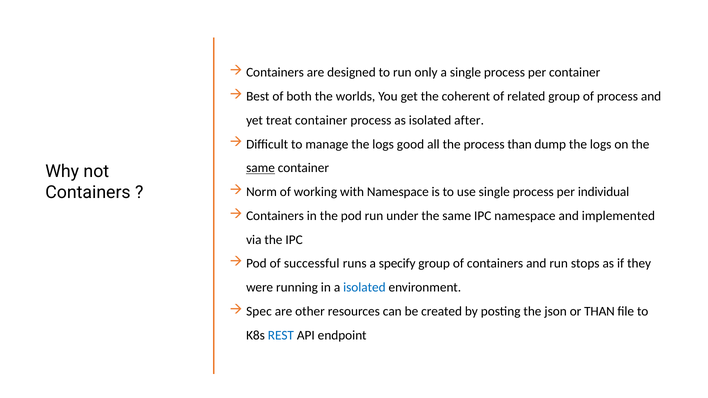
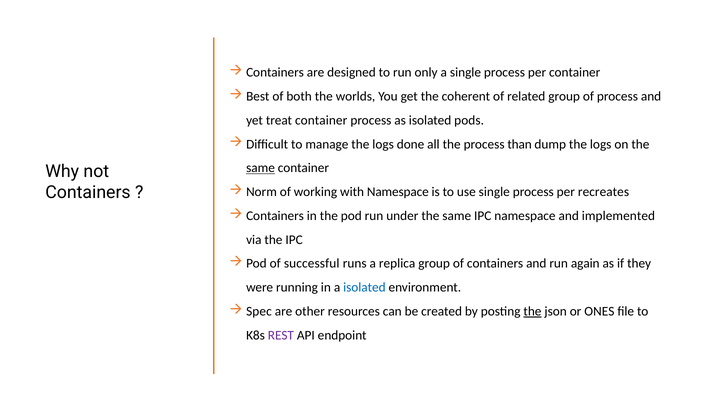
after: after -> pods
good: good -> done
individual: individual -> recreates
specify: specify -> replica
stops: stops -> again
the at (532, 312) underline: none -> present
or THAN: THAN -> ONES
REST colour: blue -> purple
